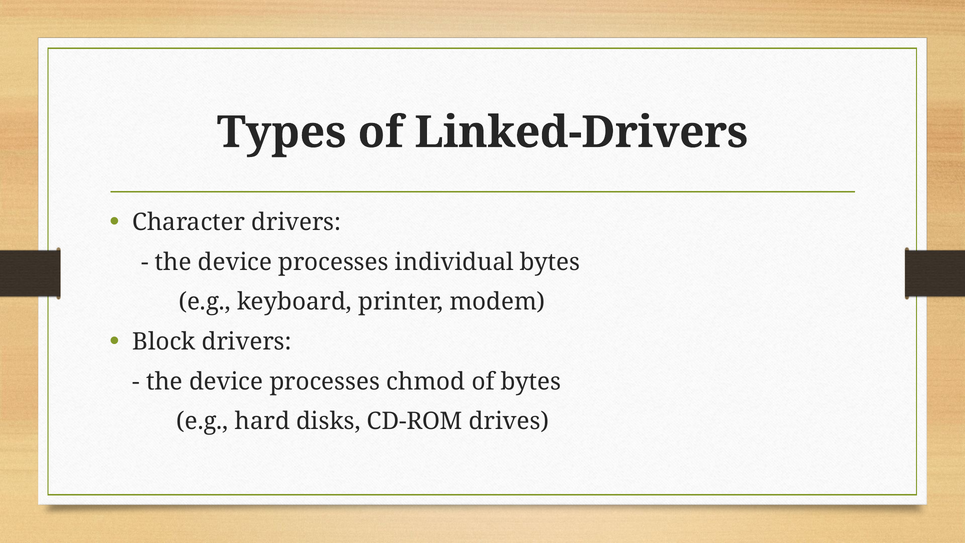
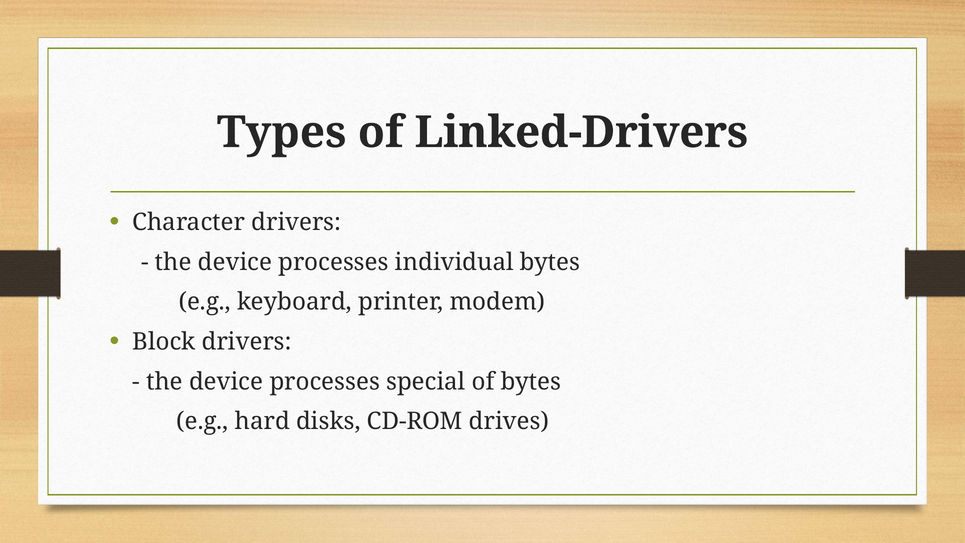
chmod: chmod -> special
